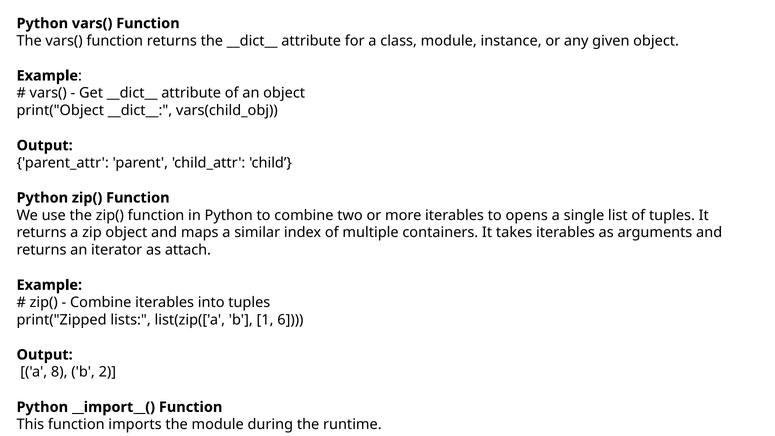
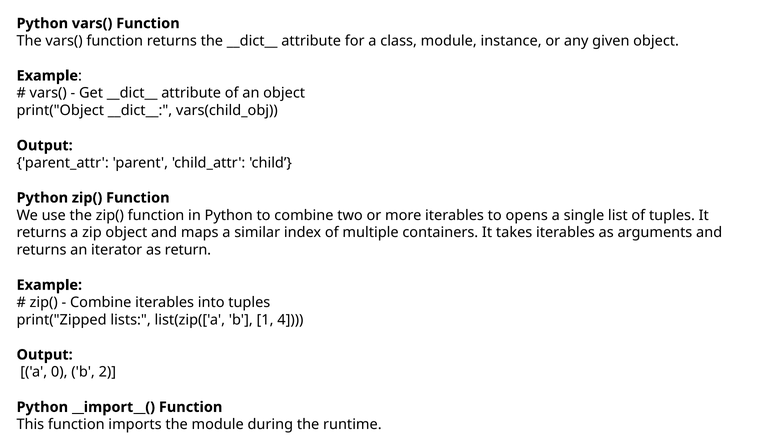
attach: attach -> return
6: 6 -> 4
8: 8 -> 0
